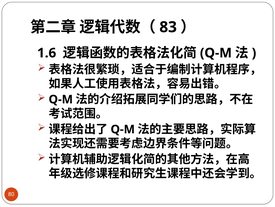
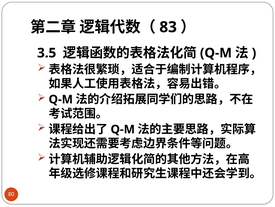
1.6: 1.6 -> 3.5
